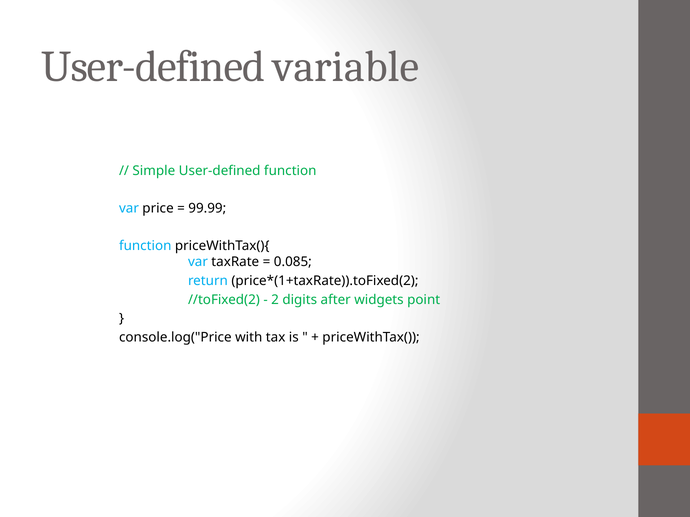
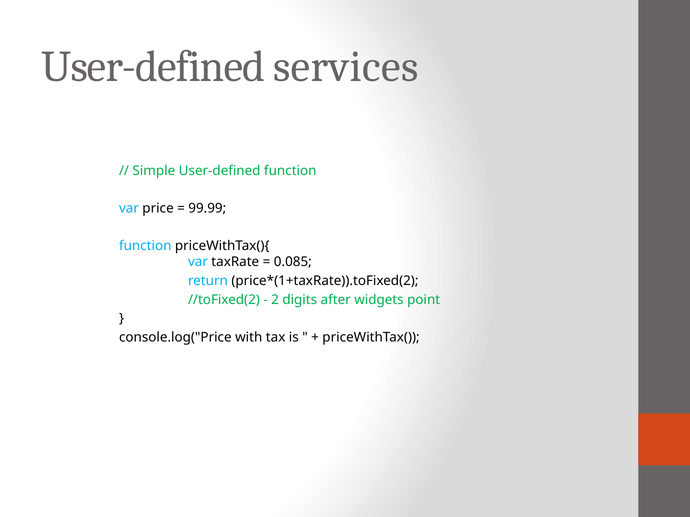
variable: variable -> services
